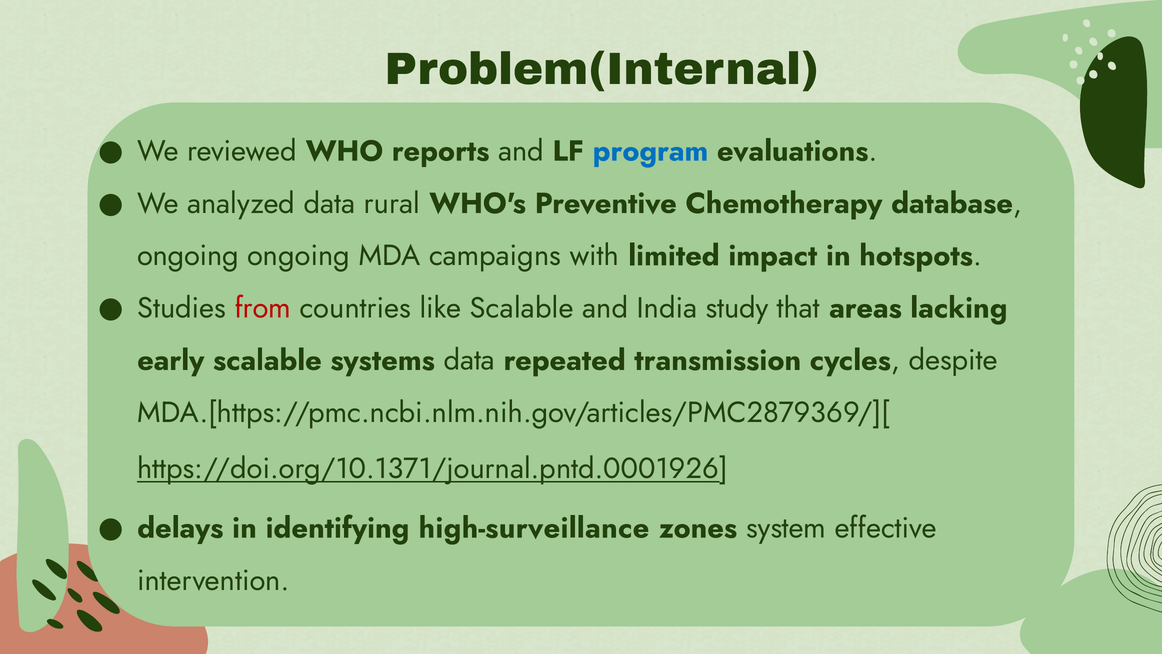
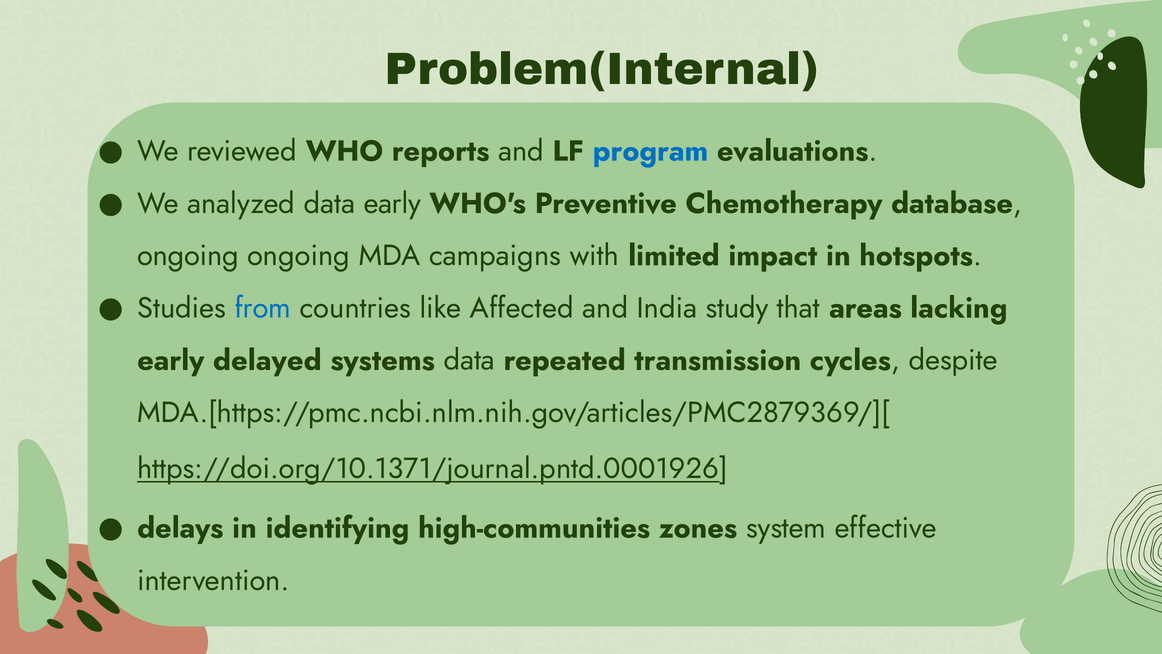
data rural: rural -> early
from colour: red -> blue
like Scalable: Scalable -> Affected
early scalable: scalable -> delayed
high-surveillance: high-surveillance -> high-communities
